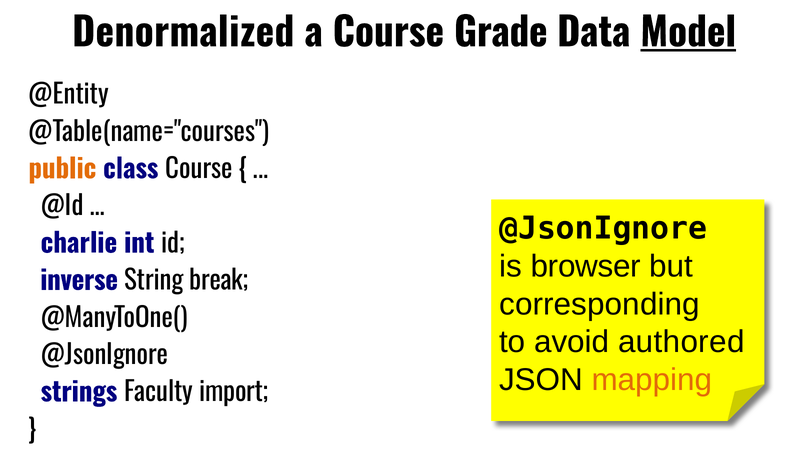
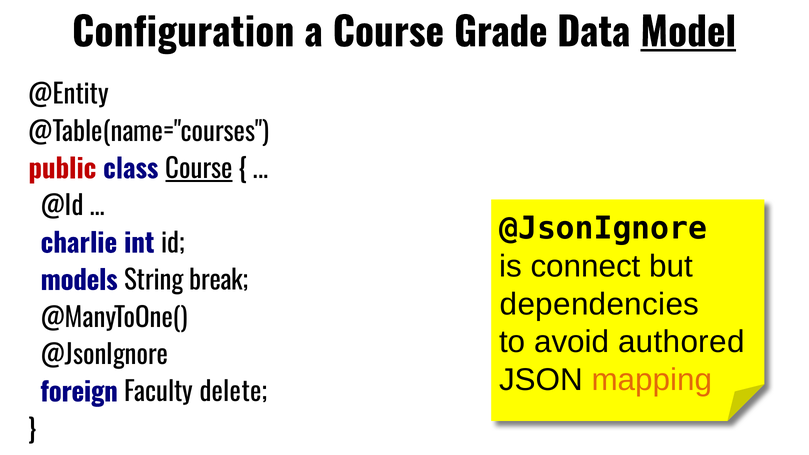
Denormalized: Denormalized -> Configuration
public colour: orange -> red
Course at (199, 169) underline: none -> present
browser: browser -> connect
inverse: inverse -> models
corresponding: corresponding -> dependencies
strings: strings -> foreign
import: import -> delete
